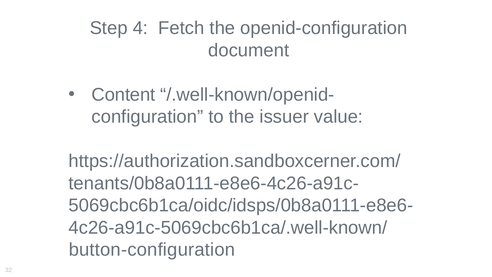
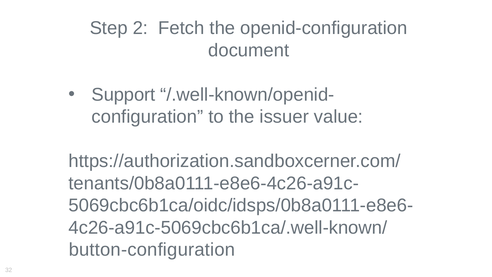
4: 4 -> 2
Content: Content -> Support
